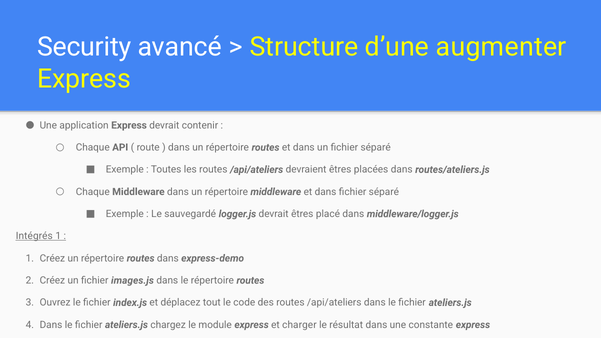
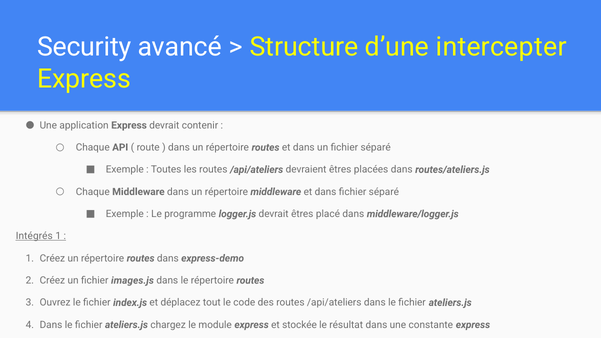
augmenter: augmenter -> intercepter
sauvegardé: sauvegardé -> programme
charger: charger -> stockée
